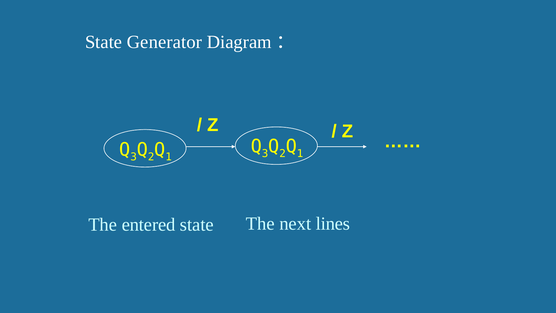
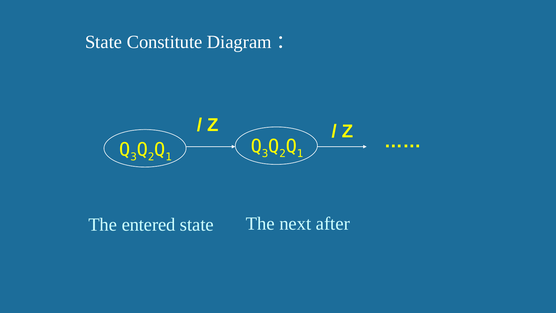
Generator: Generator -> Constitute
lines: lines -> after
